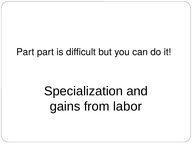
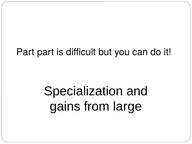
labor: labor -> large
